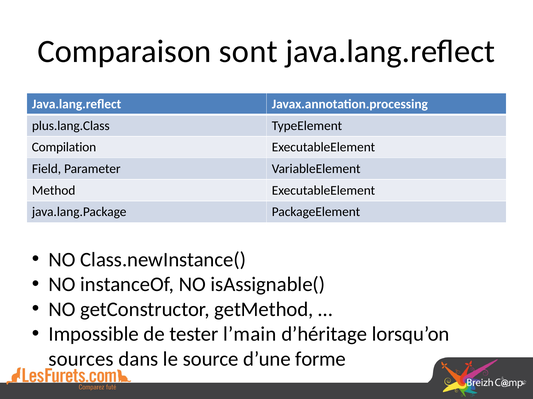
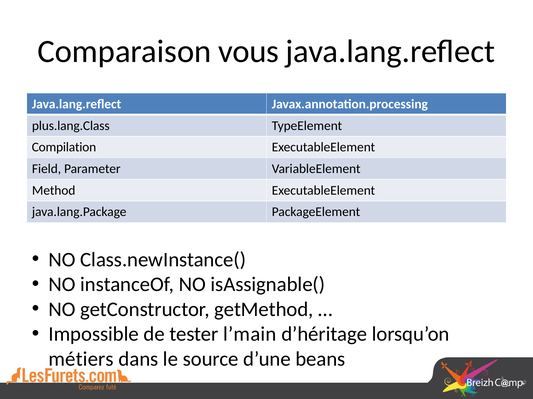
sont: sont -> vous
sources: sources -> métiers
forme: forme -> beans
